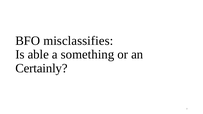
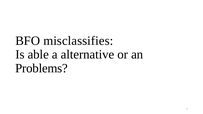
something: something -> alternative
Certainly: Certainly -> Problems
